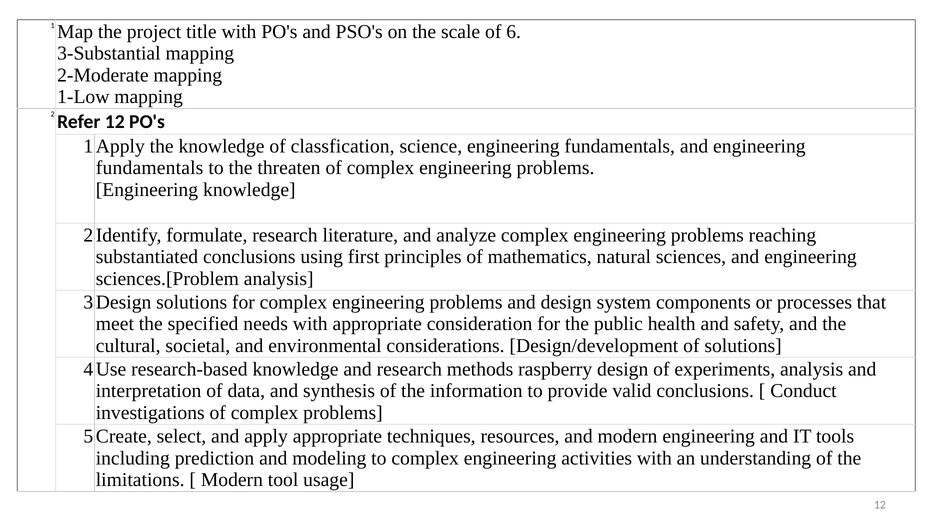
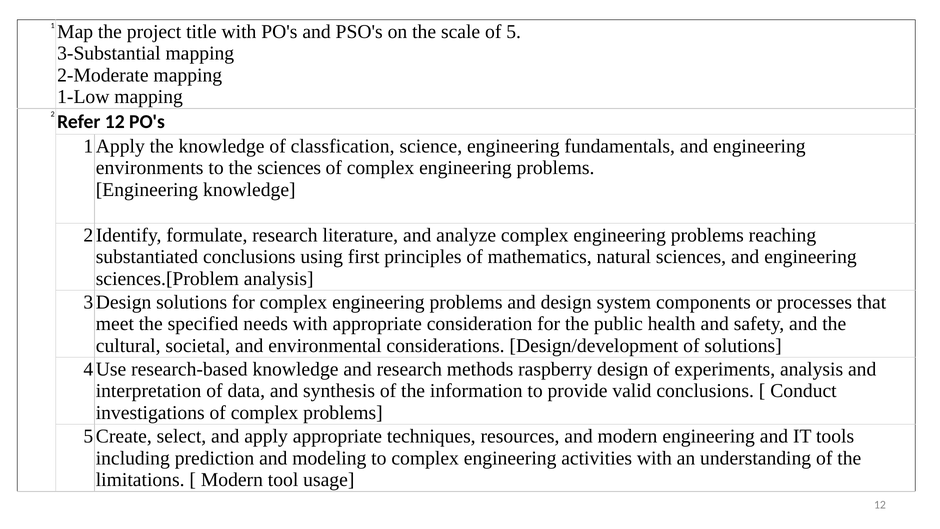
6: 6 -> 5
fundamentals at (150, 168): fundamentals -> environments
the threaten: threaten -> sciences
